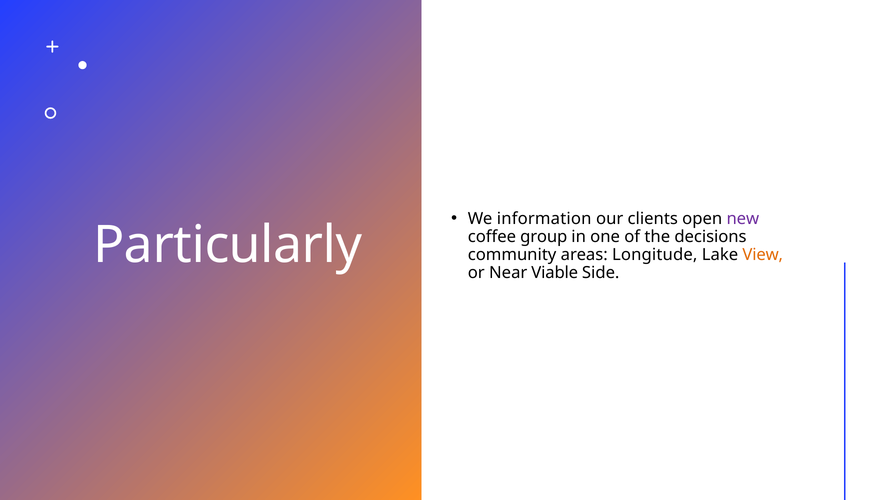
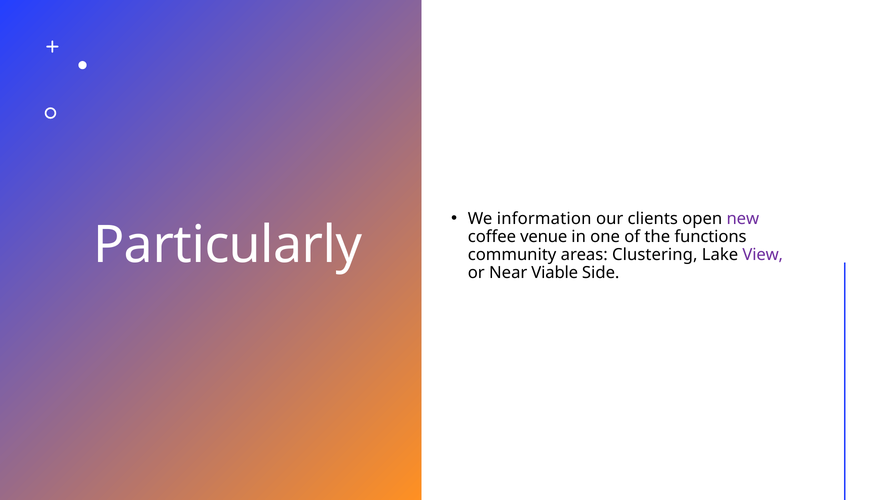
group: group -> venue
decisions: decisions -> functions
Longitude: Longitude -> Clustering
View colour: orange -> purple
